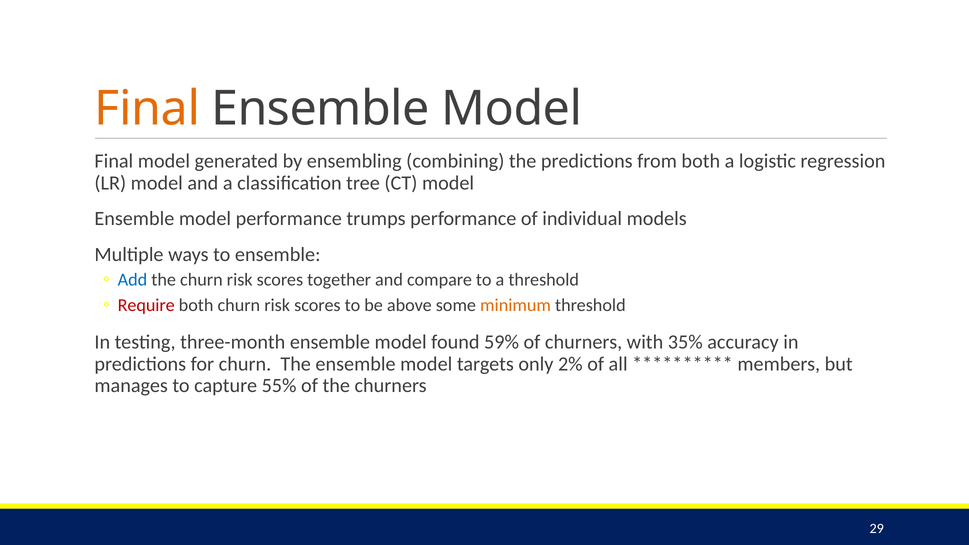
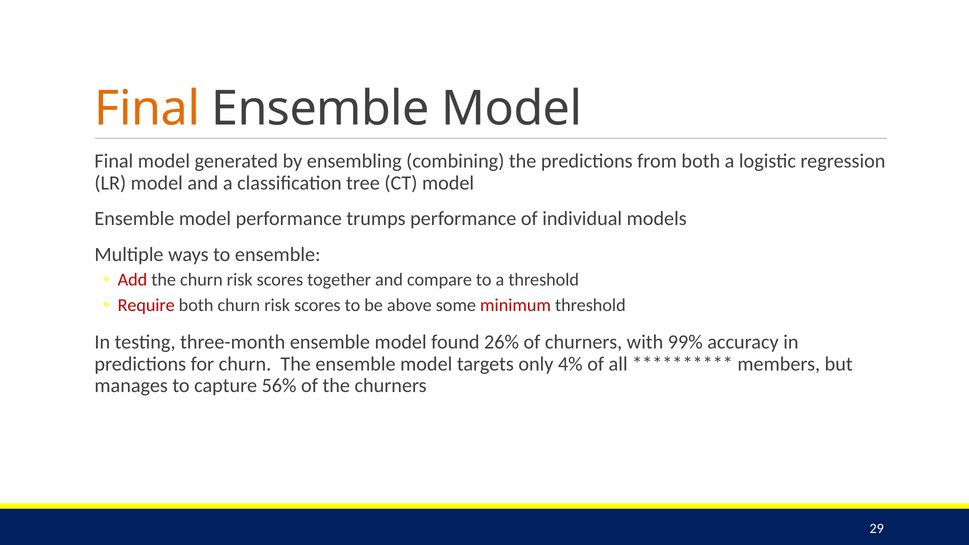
Add colour: blue -> red
minimum colour: orange -> red
59%: 59% -> 26%
35%: 35% -> 99%
2%: 2% -> 4%
55%: 55% -> 56%
